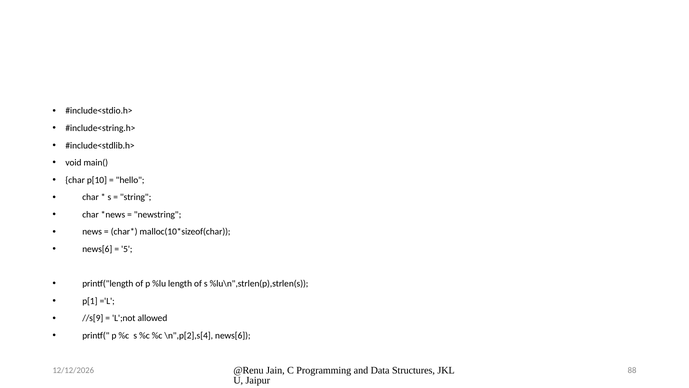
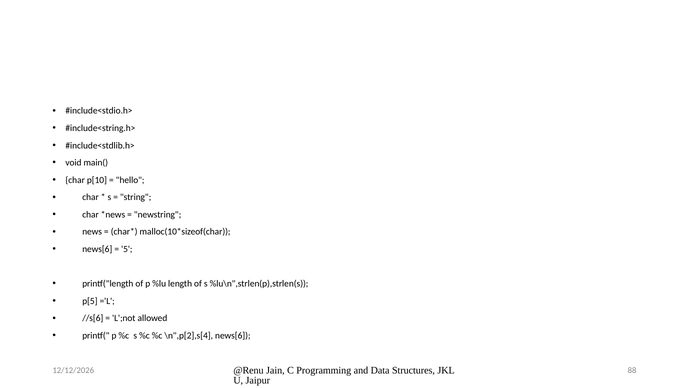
p[1: p[1 -> p[5
//s[9: //s[9 -> //s[6
